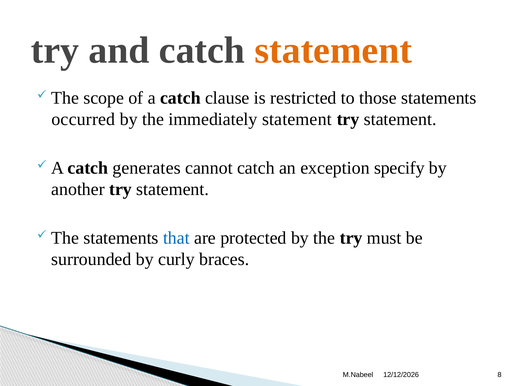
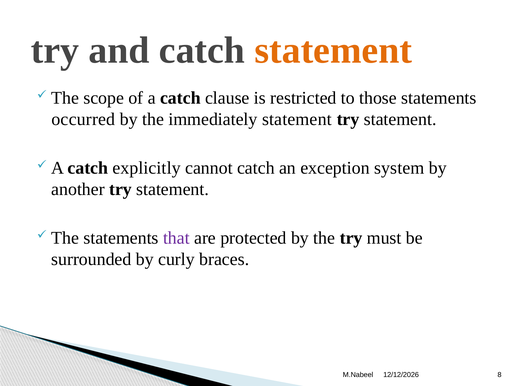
generates: generates -> explicitly
specify: specify -> system
that colour: blue -> purple
